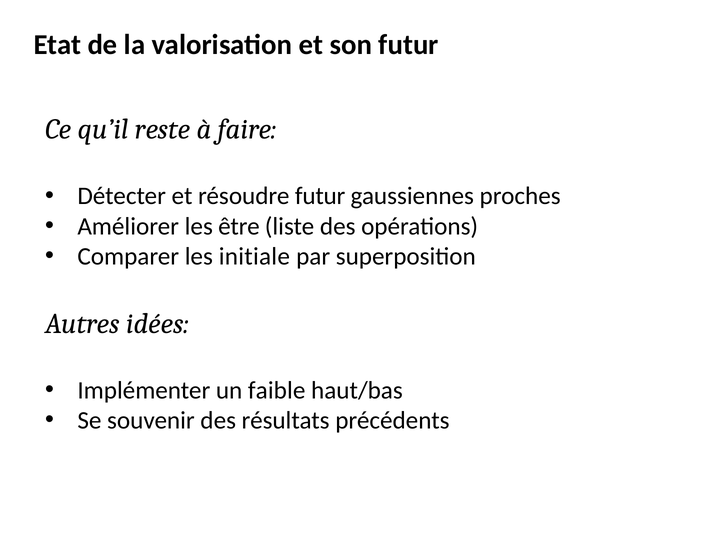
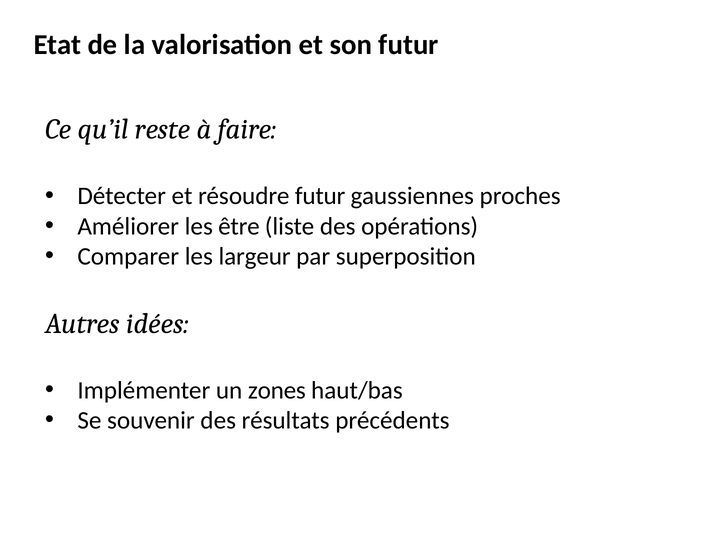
initiale: initiale -> largeur
faible: faible -> zones
